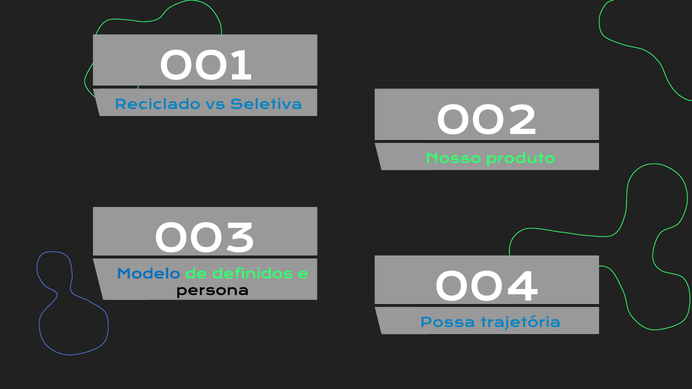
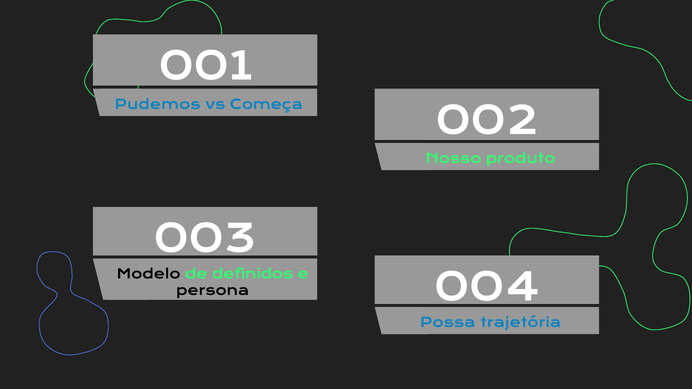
Reciclado: Reciclado -> Pudemos
Seletiva: Seletiva -> Começa
Modelo colour: blue -> black
